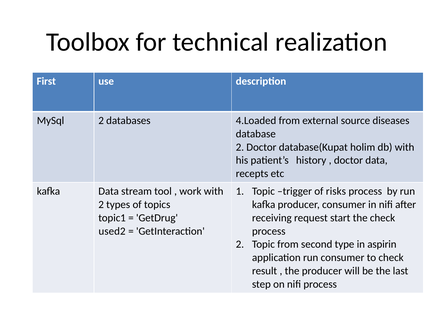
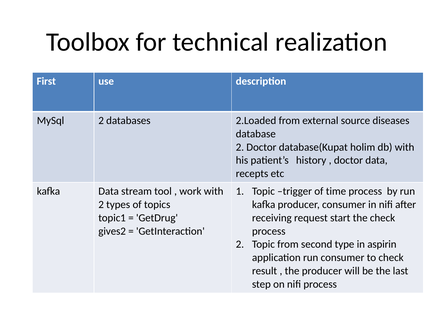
4.Loaded: 4.Loaded -> 2.Loaded
risks: risks -> time
used2: used2 -> gives2
